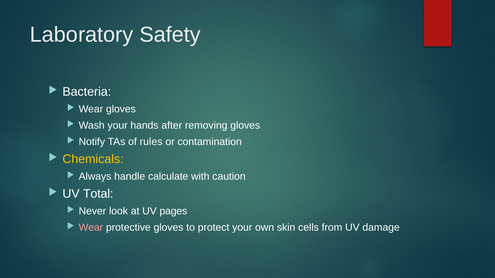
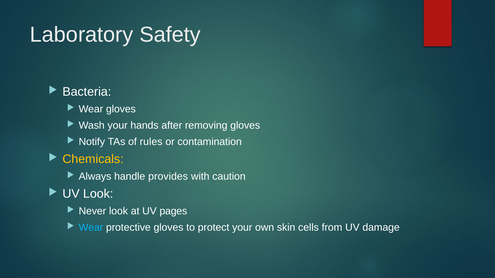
calculate: calculate -> provides
UV Total: Total -> Look
Wear at (91, 228) colour: pink -> light blue
